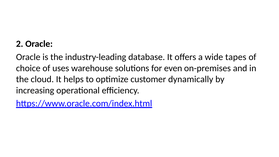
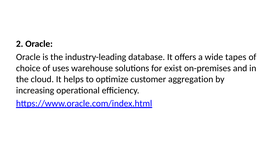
even: even -> exist
dynamically: dynamically -> aggregation
